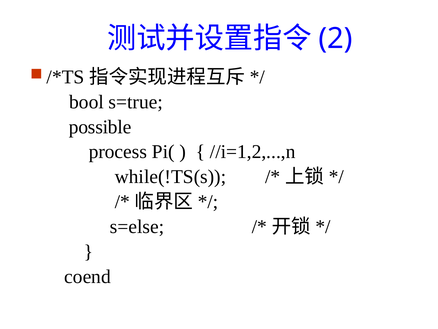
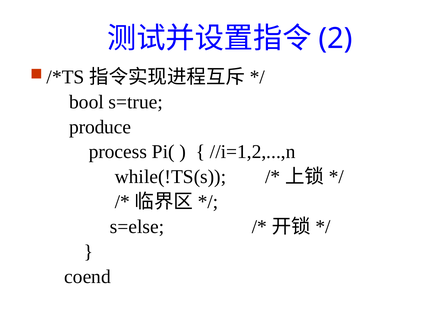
possible: possible -> produce
